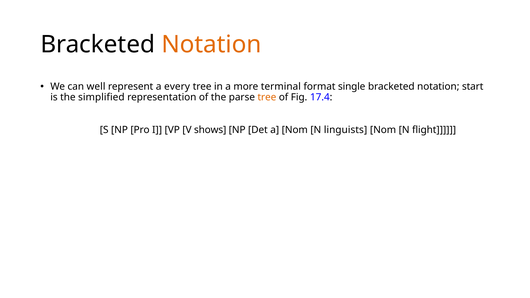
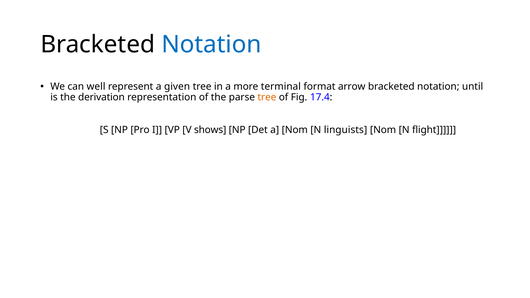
Notation at (211, 45) colour: orange -> blue
every: every -> given
single: single -> arrow
start: start -> until
simplified: simplified -> derivation
